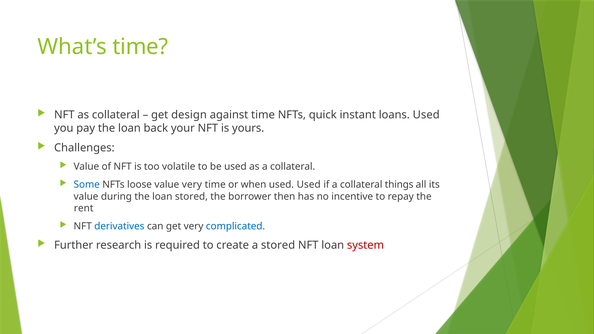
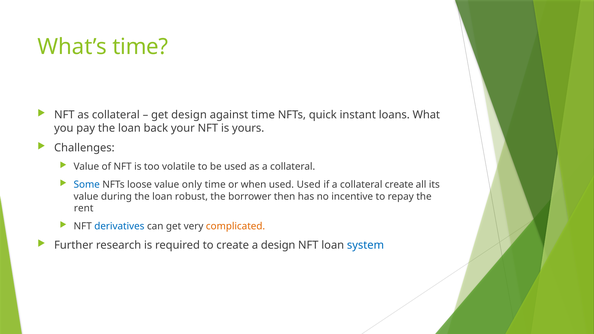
loans Used: Used -> What
value very: very -> only
collateral things: things -> create
loan stored: stored -> robust
complicated colour: blue -> orange
a stored: stored -> design
system colour: red -> blue
